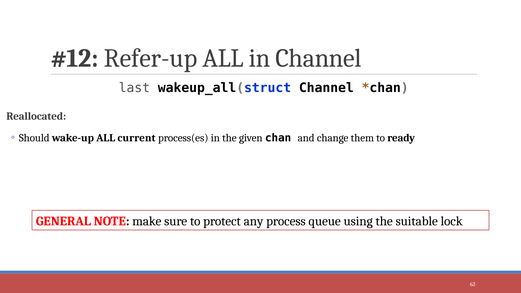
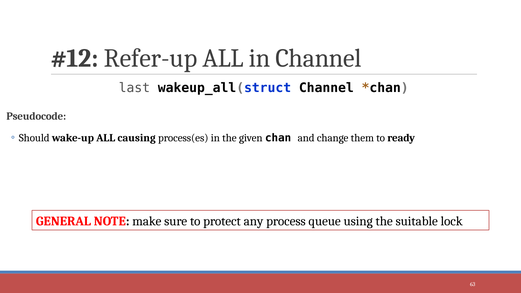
Reallocated: Reallocated -> Pseudocode
current: current -> causing
